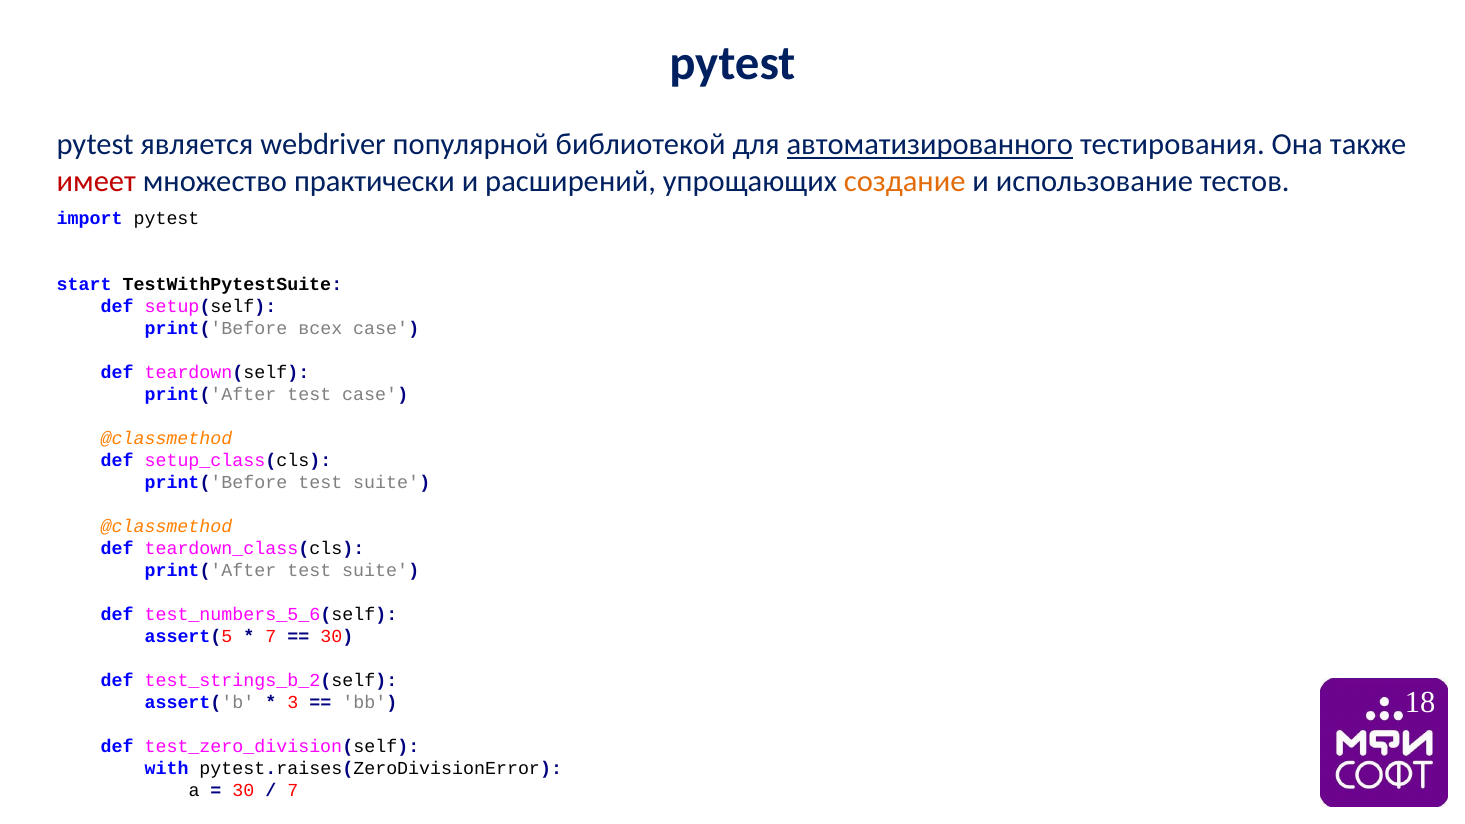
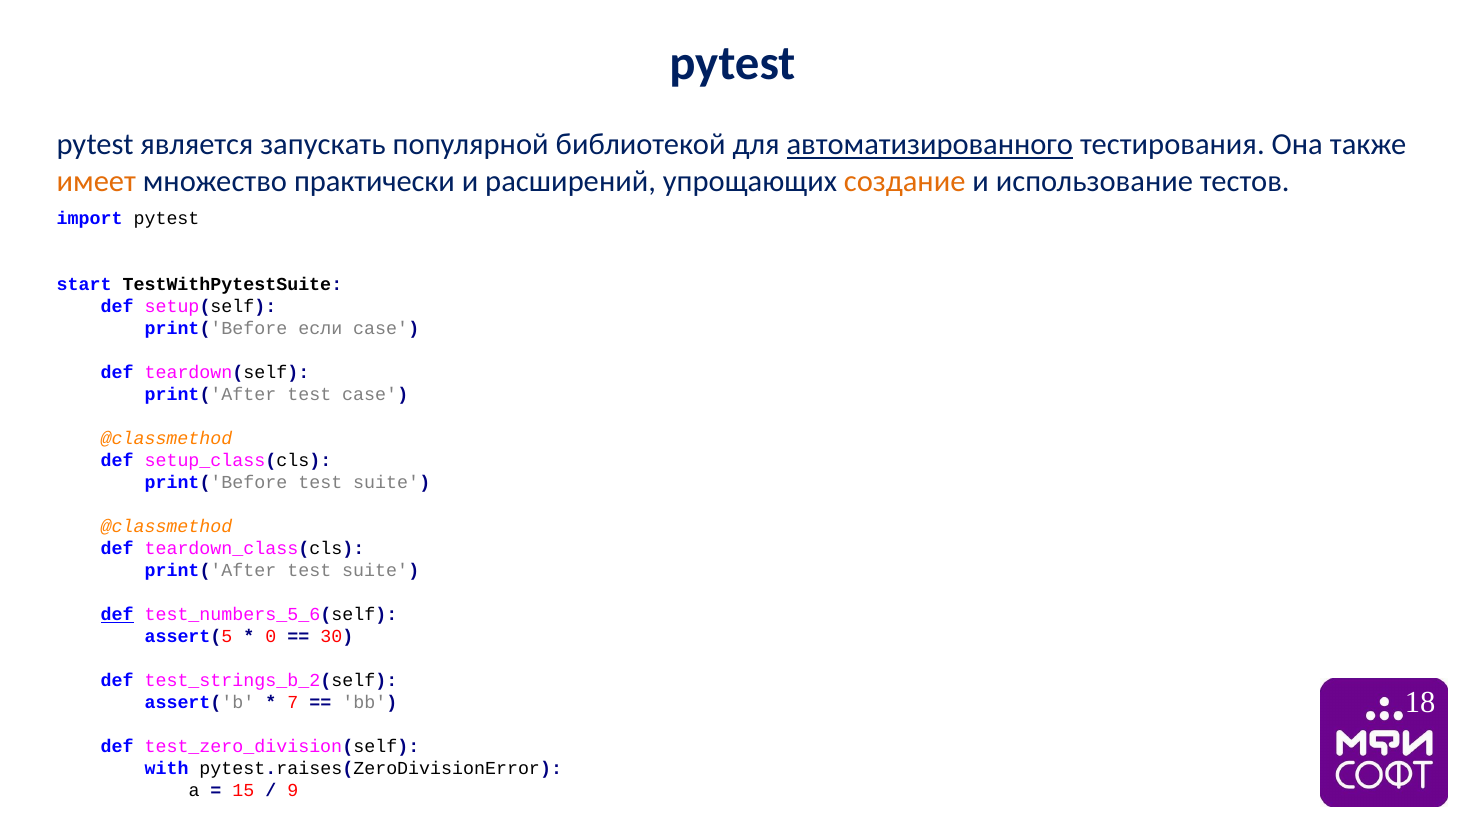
webdriver: webdriver -> запускать
имеет colour: red -> orange
всех: всех -> если
def at (117, 614) underline: none -> present
7 at (271, 636): 7 -> 0
3: 3 -> 7
30 at (243, 790): 30 -> 15
7 at (293, 790): 7 -> 9
